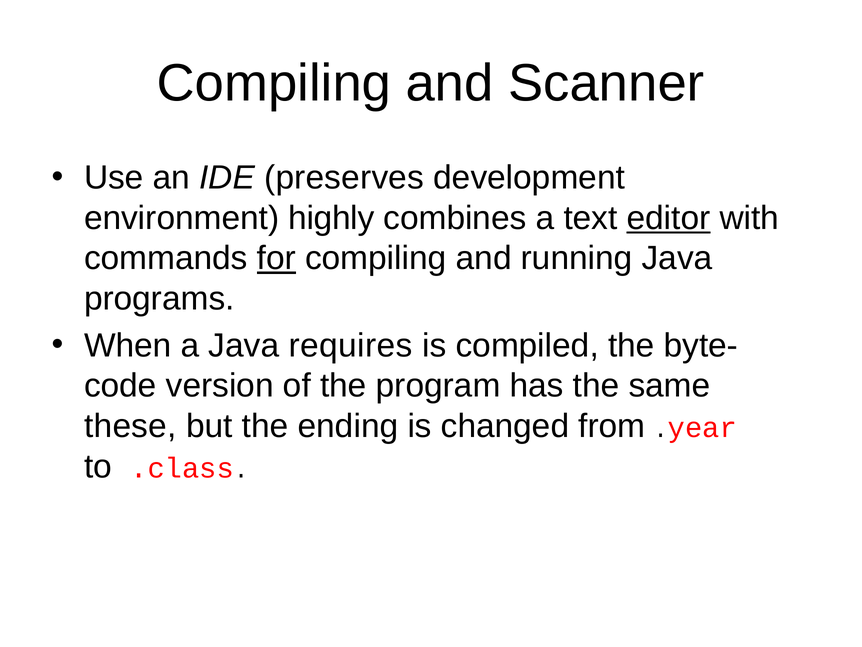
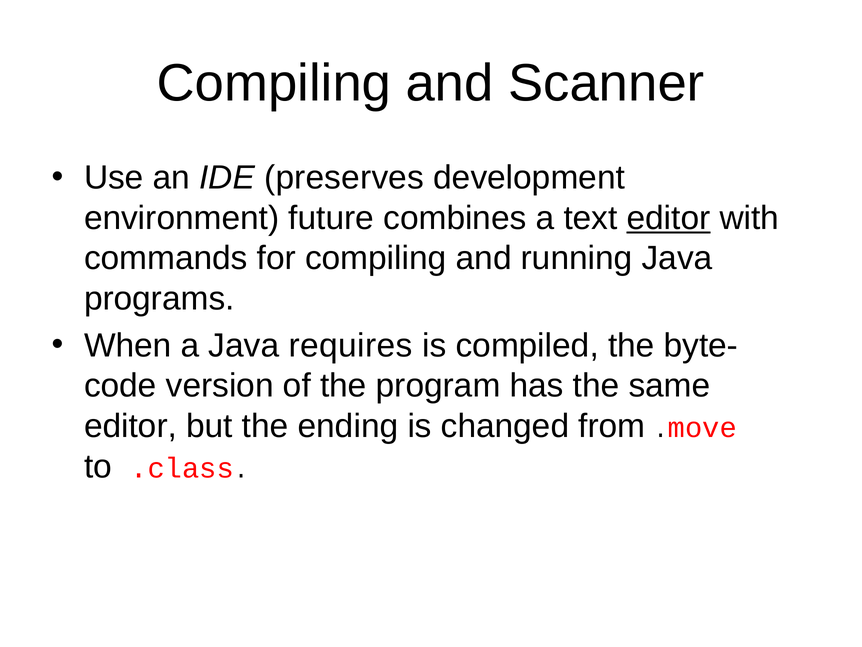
highly: highly -> future
for underline: present -> none
these at (130, 426): these -> editor
year: year -> move
